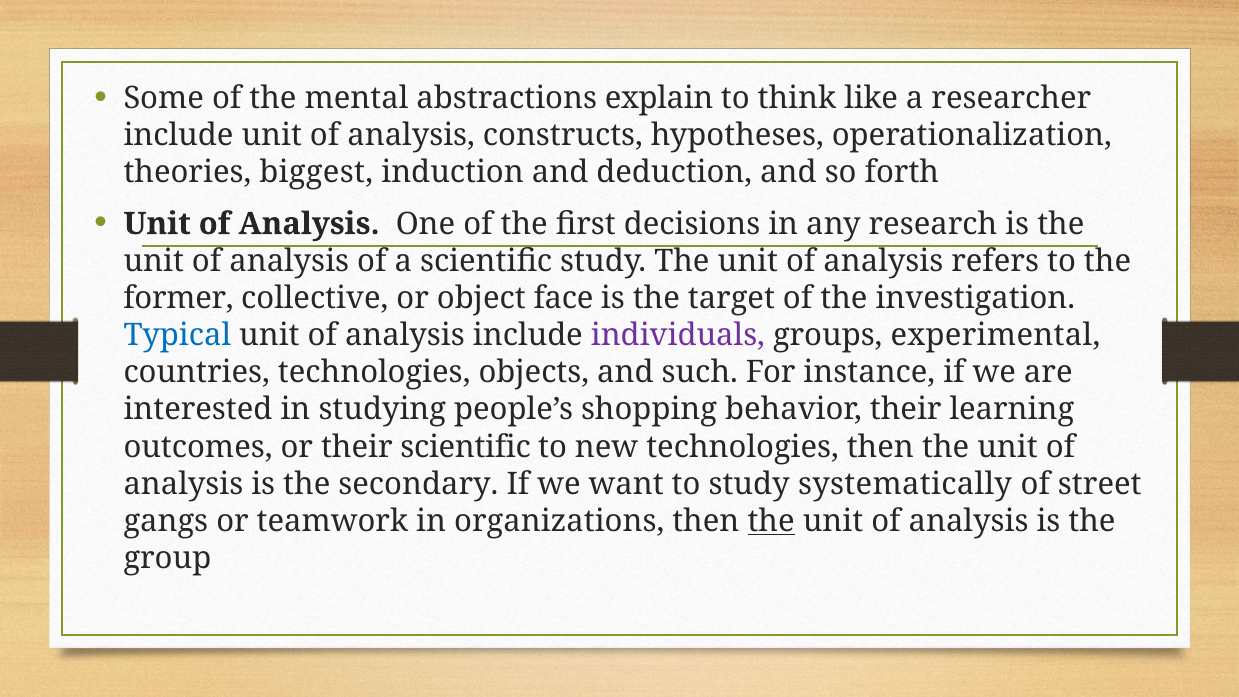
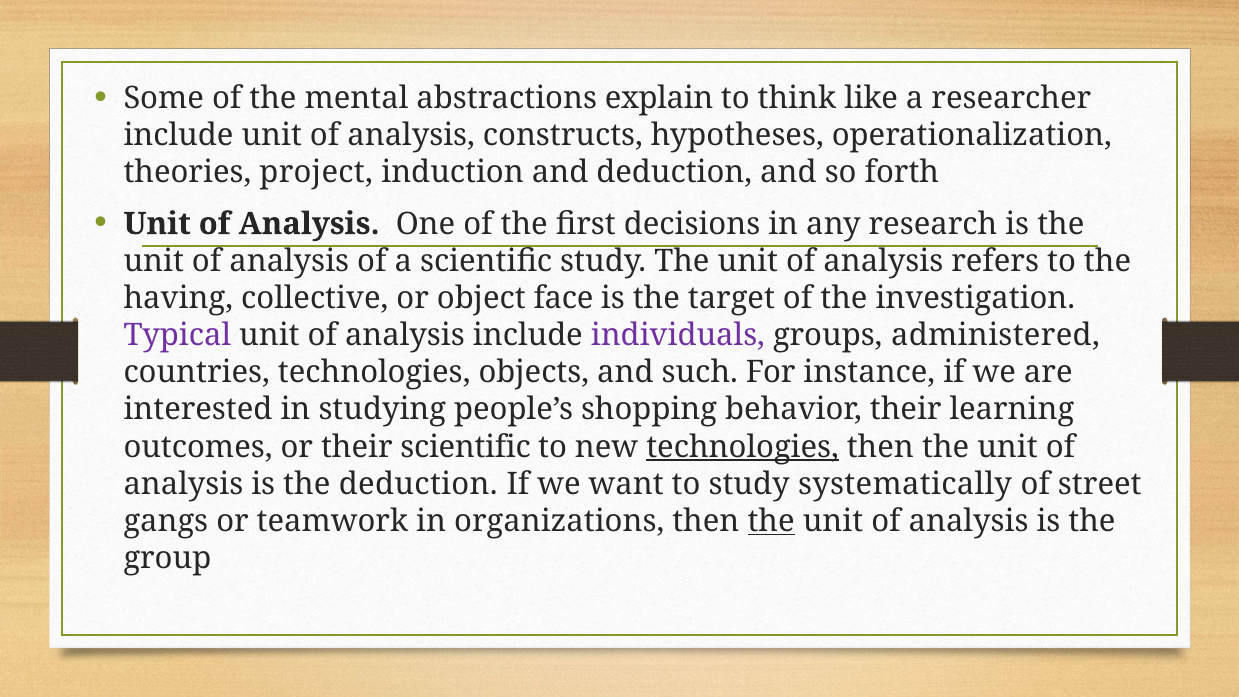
biggest: biggest -> project
former: former -> having
Typical colour: blue -> purple
experimental: experimental -> administered
technologies at (743, 447) underline: none -> present
the secondary: secondary -> deduction
